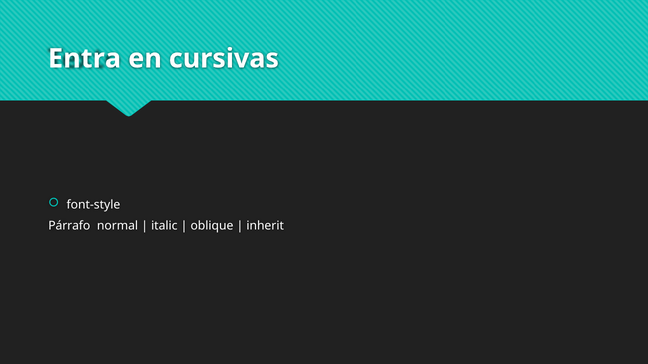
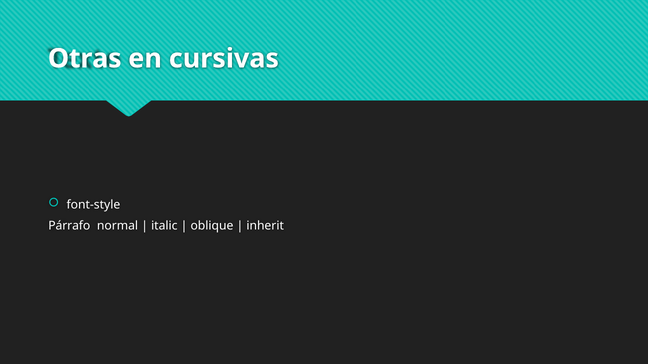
Entra: Entra -> Otras
